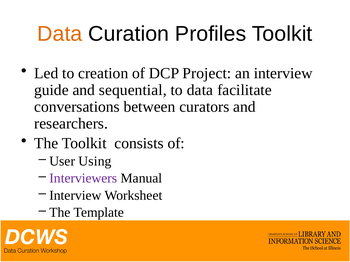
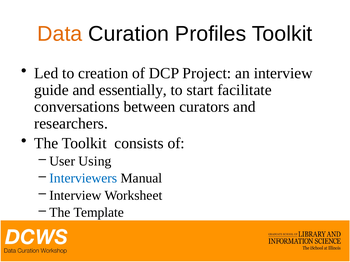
sequential: sequential -> essentially
to data: data -> start
Interviewers colour: purple -> blue
